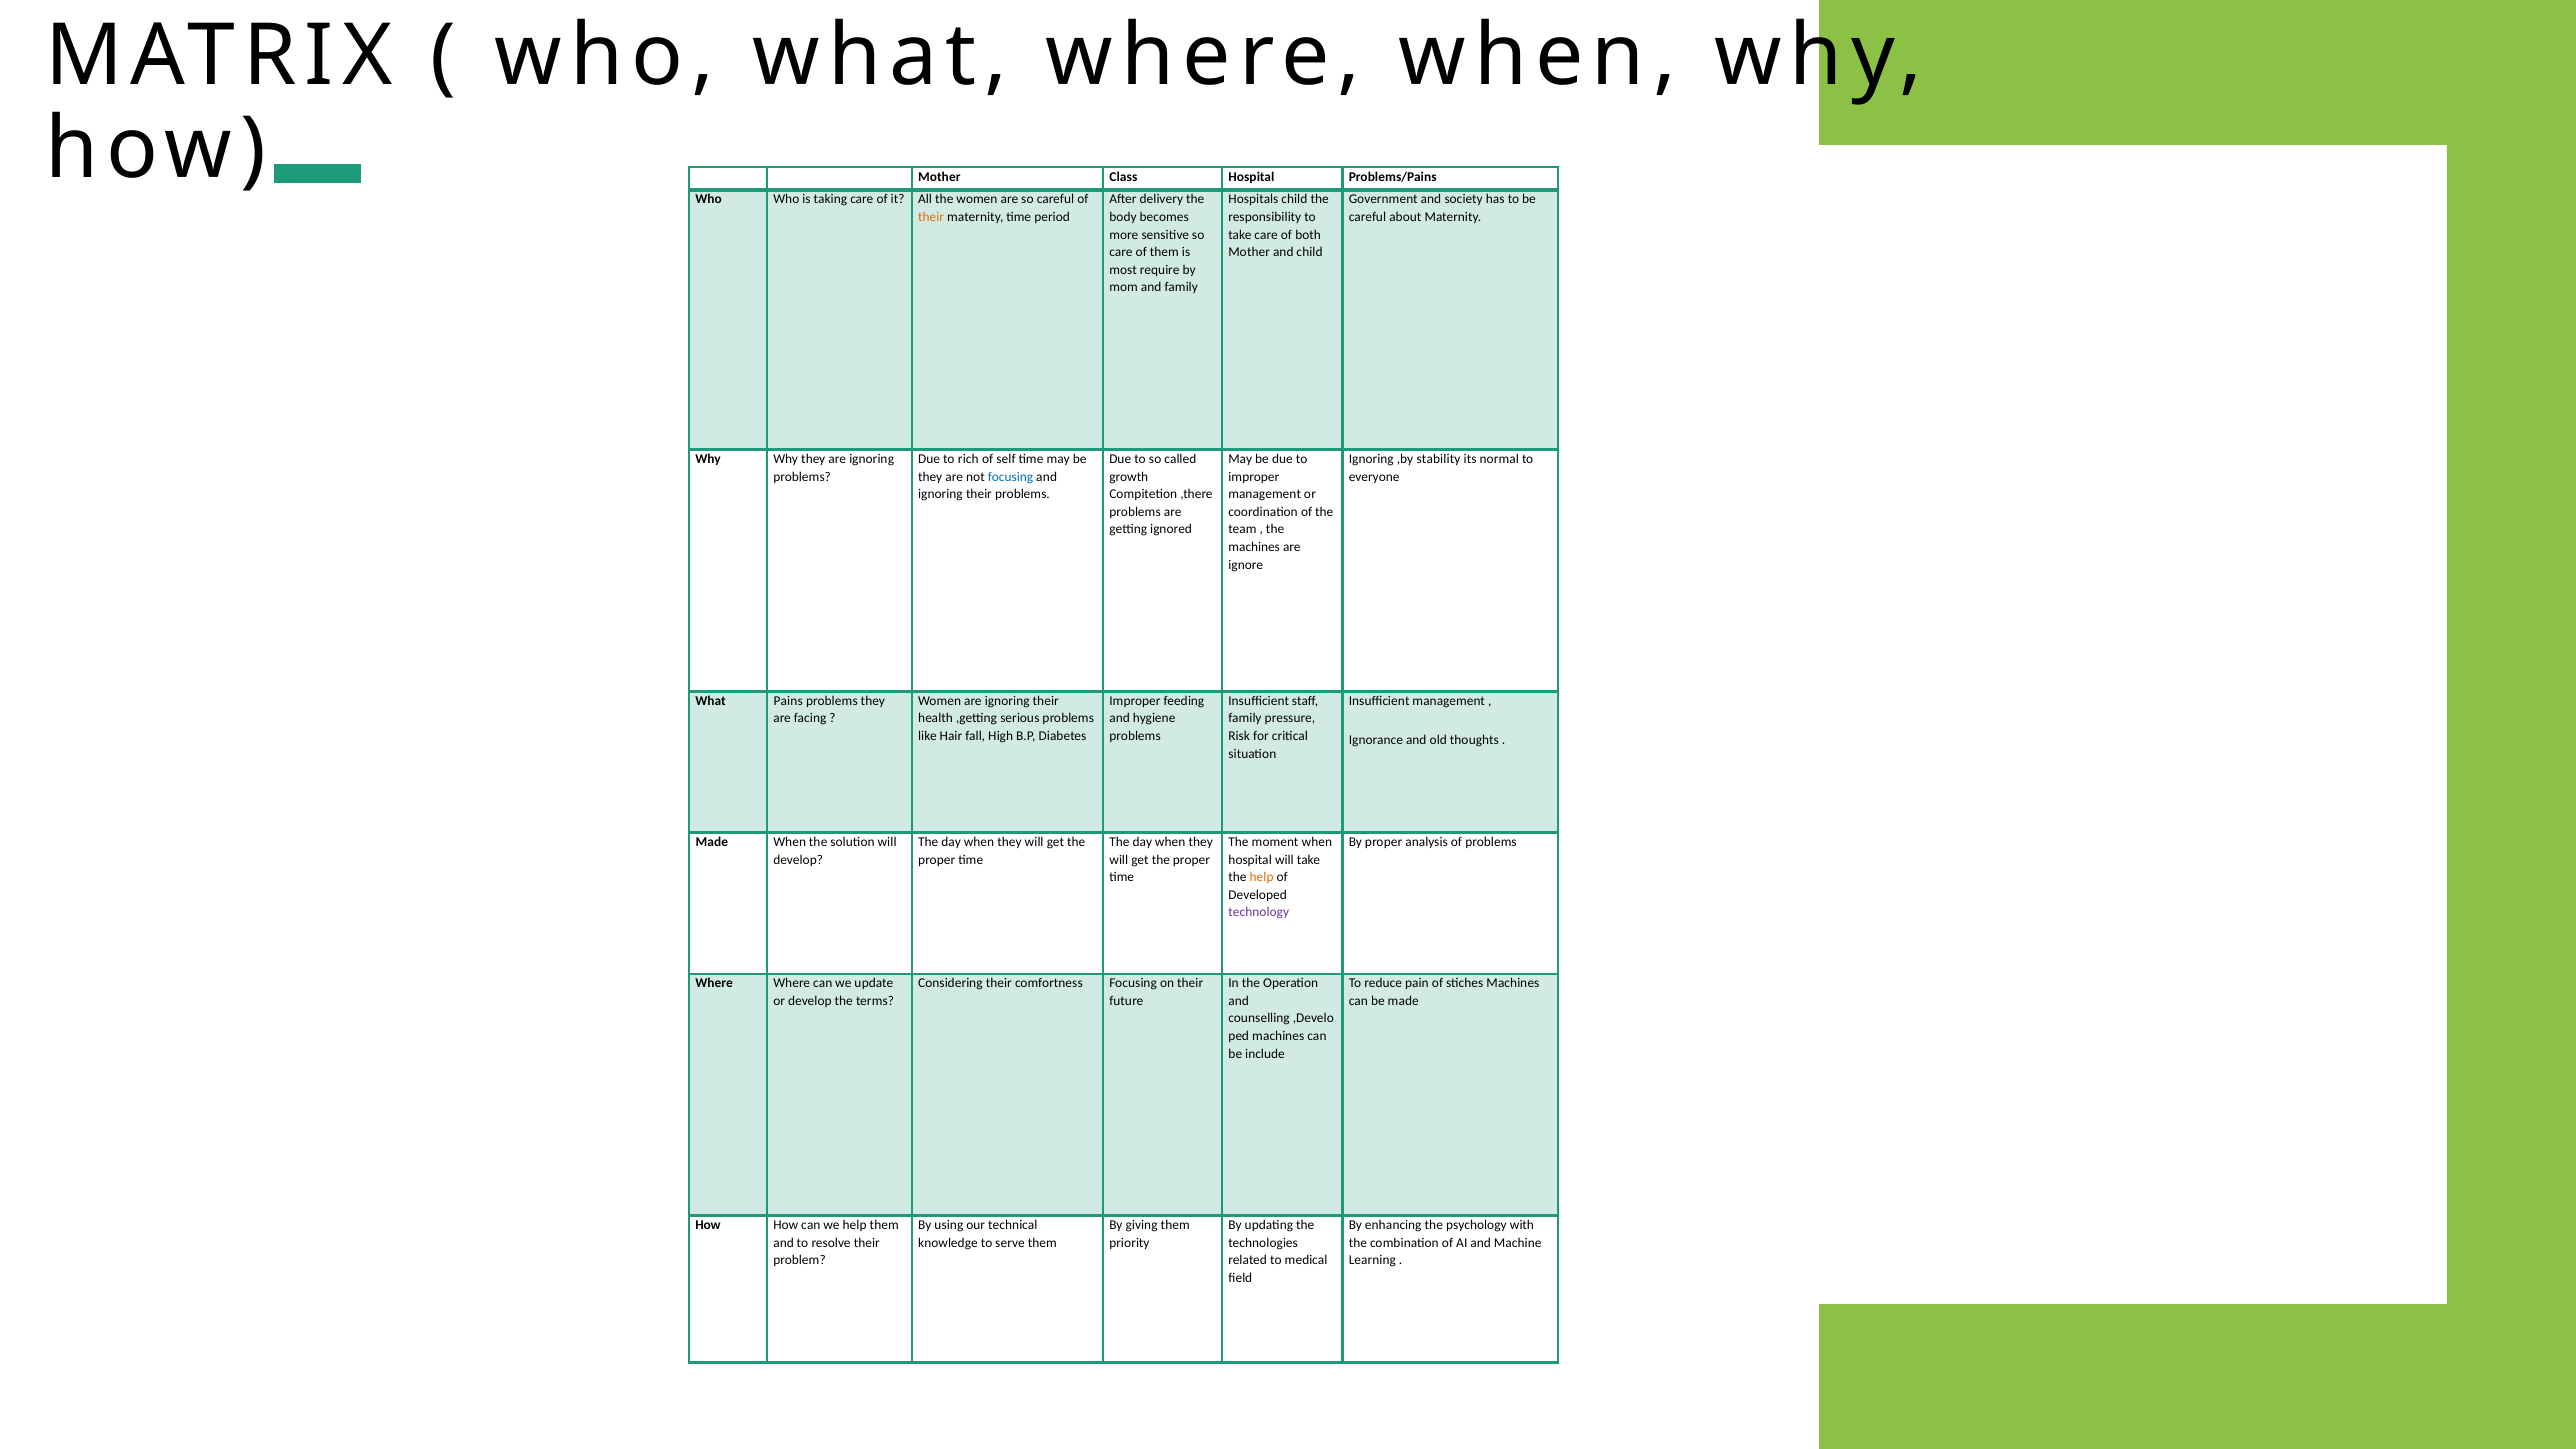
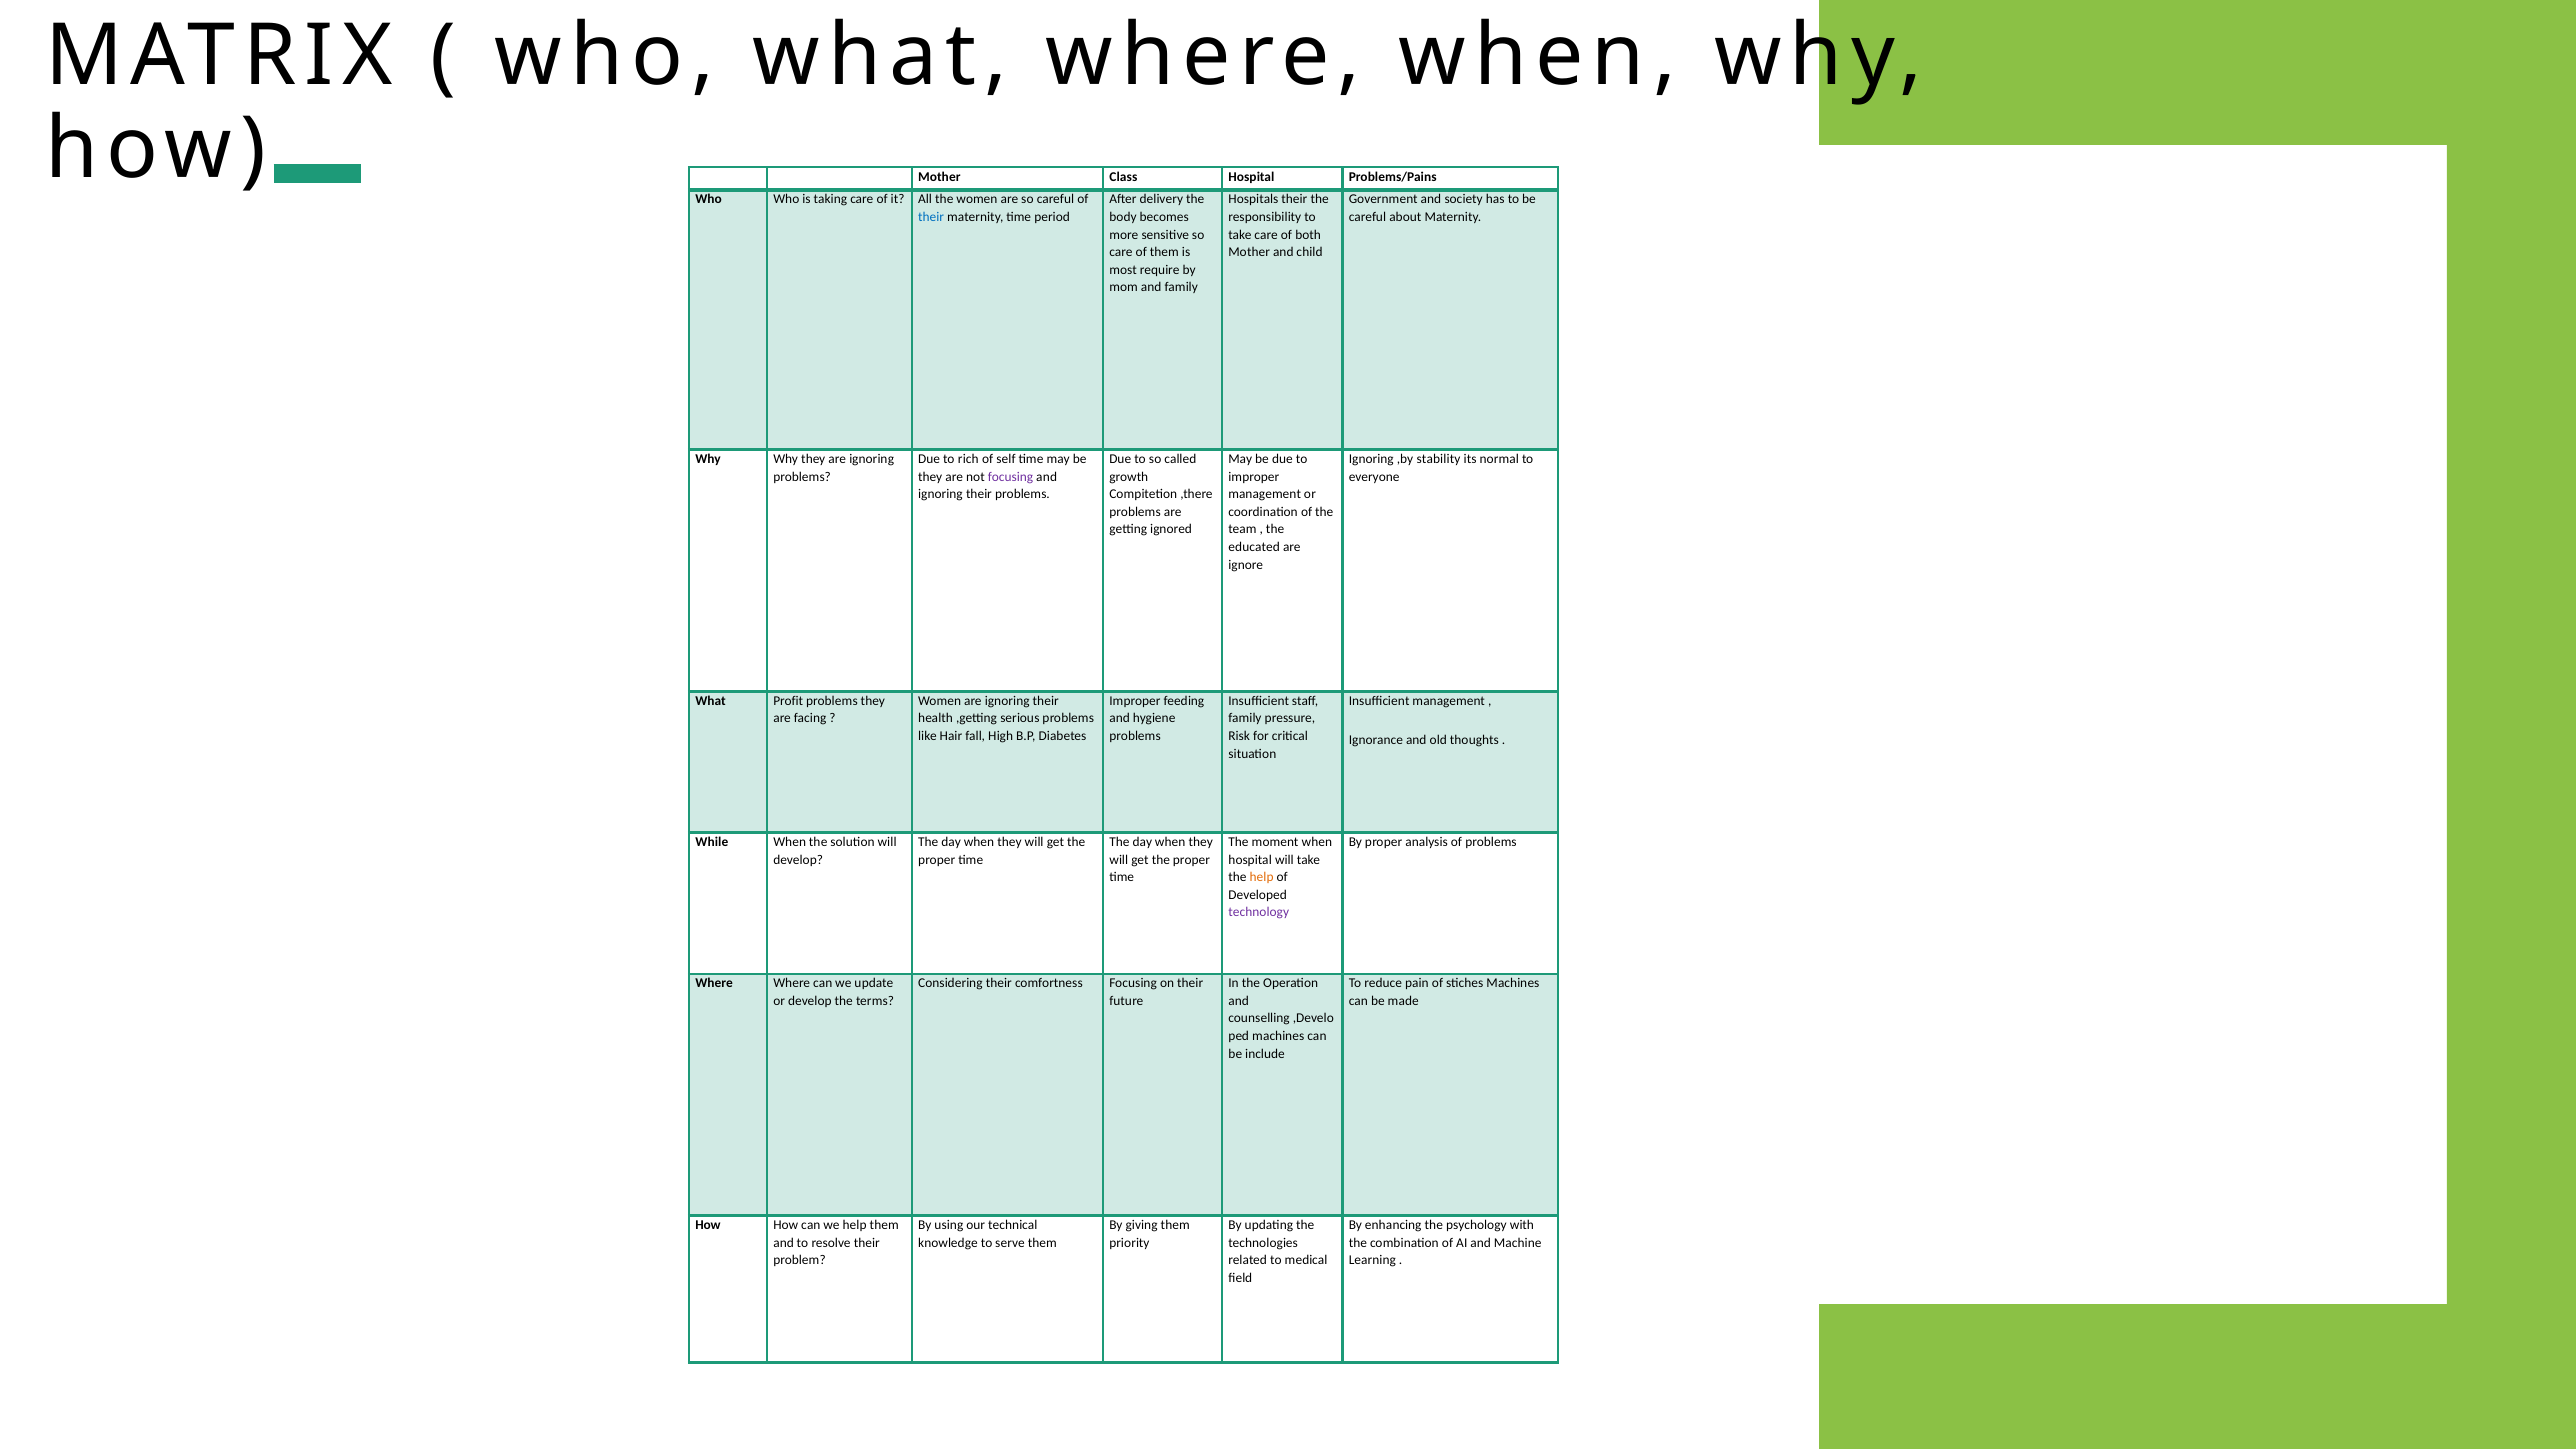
Hospitals child: child -> their
their at (931, 217) colour: orange -> blue
focusing at (1011, 477) colour: blue -> purple
machines at (1254, 547): machines -> educated
Pains: Pains -> Profit
Made at (712, 842): Made -> While
